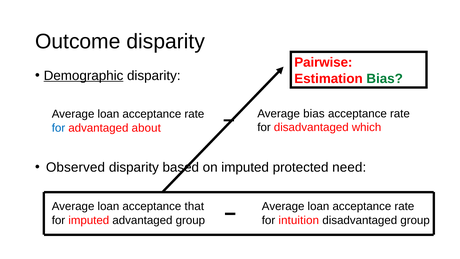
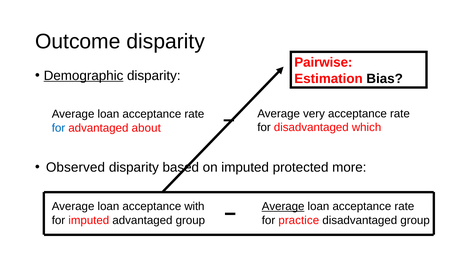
Bias at (385, 79) colour: green -> black
bias at (314, 113): bias -> very
need: need -> more
that: that -> with
Average at (283, 206) underline: none -> present
intuition: intuition -> practice
